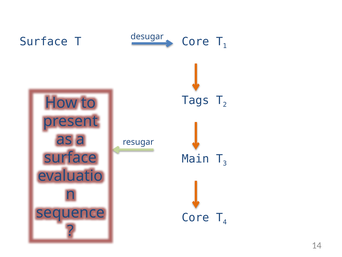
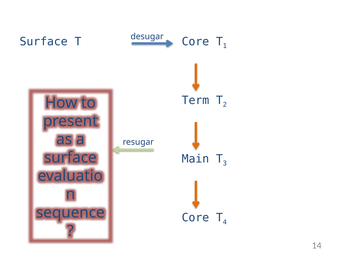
Tags: Tags -> Term
